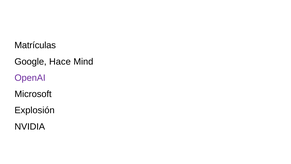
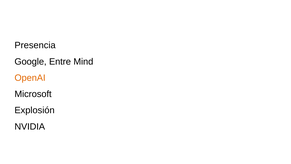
Matrículas: Matrículas -> Presencia
Hace: Hace -> Entre
OpenAI colour: purple -> orange
